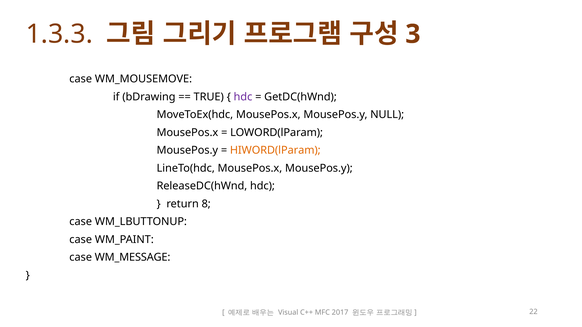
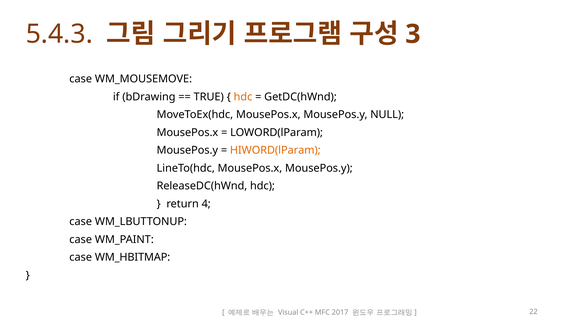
1.3.3: 1.3.3 -> 5.4.3
hdc at (243, 97) colour: purple -> orange
8: 8 -> 4
WM_MESSAGE: WM_MESSAGE -> WM_HBITMAP
